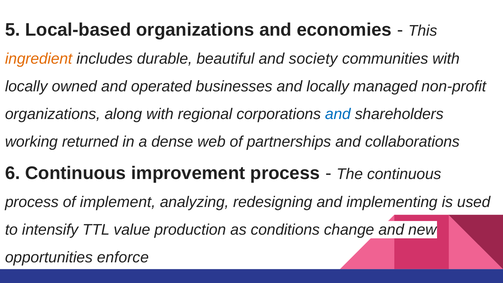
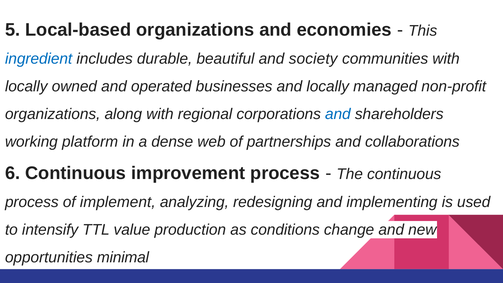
ingredient colour: orange -> blue
returned: returned -> platform
enforce: enforce -> minimal
